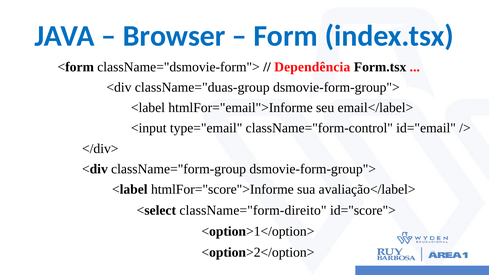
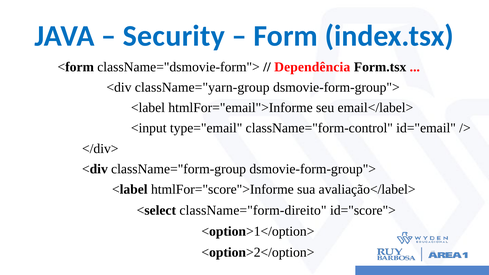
Browser: Browser -> Security
className="duas-group: className="duas-group -> className="yarn-group
